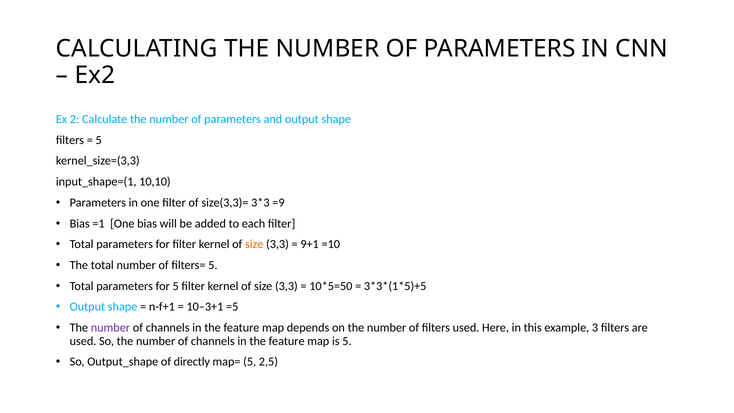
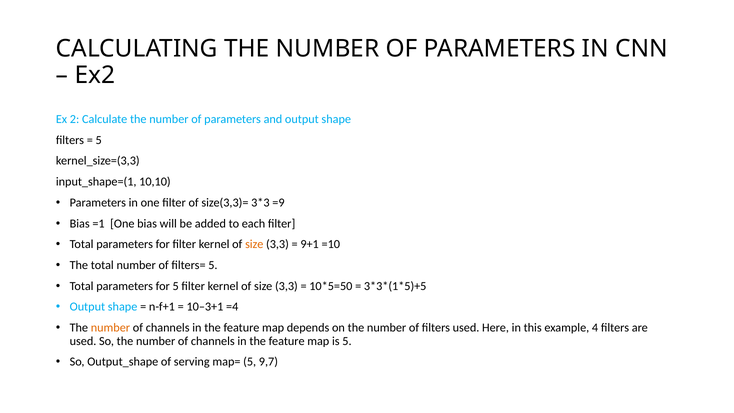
=5: =5 -> =4
number at (110, 328) colour: purple -> orange
3: 3 -> 4
directly: directly -> serving
2,5: 2,5 -> 9,7
